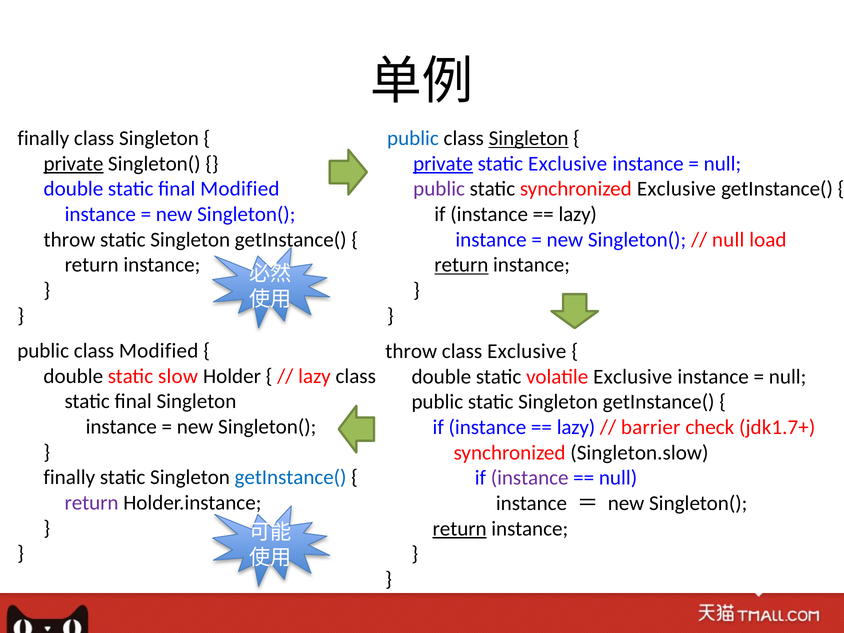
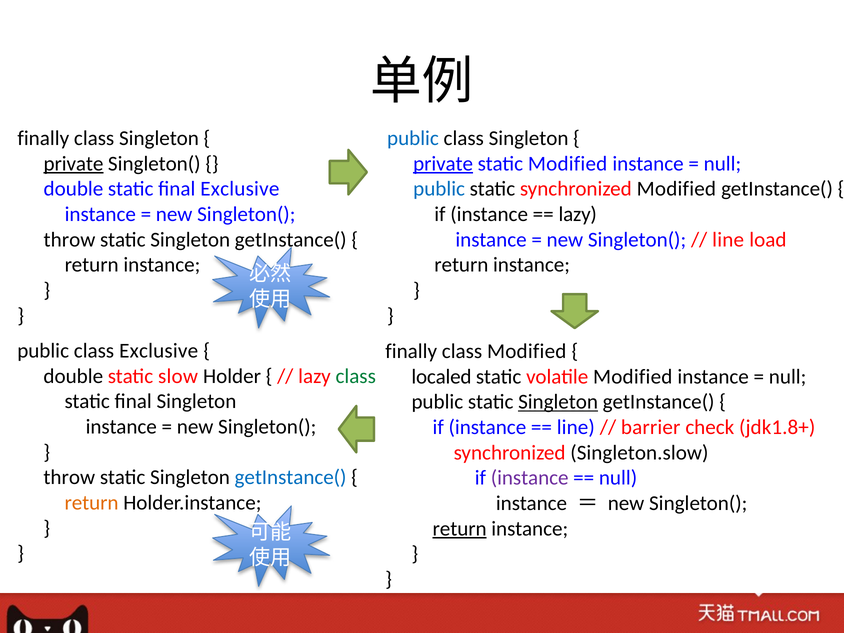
Singleton at (529, 138) underline: present -> none
static Exclusive: Exclusive -> Modified
final Modified: Modified -> Exclusive
public at (439, 189) colour: purple -> blue
synchronized Exclusive: Exclusive -> Modified
null at (728, 240): null -> line
return at (461, 265) underline: present -> none
class Modified: Modified -> Exclusive
throw at (411, 351): throw -> finally
class Exclusive: Exclusive -> Modified
class at (356, 376) colour: black -> green
double at (441, 377): double -> localed
volatile Exclusive: Exclusive -> Modified
Singleton at (558, 402) underline: none -> present
lazy at (576, 427): lazy -> line
jdk1.7+: jdk1.7+ -> jdk1.8+
finally at (69, 477): finally -> throw
return at (92, 503) colour: purple -> orange
